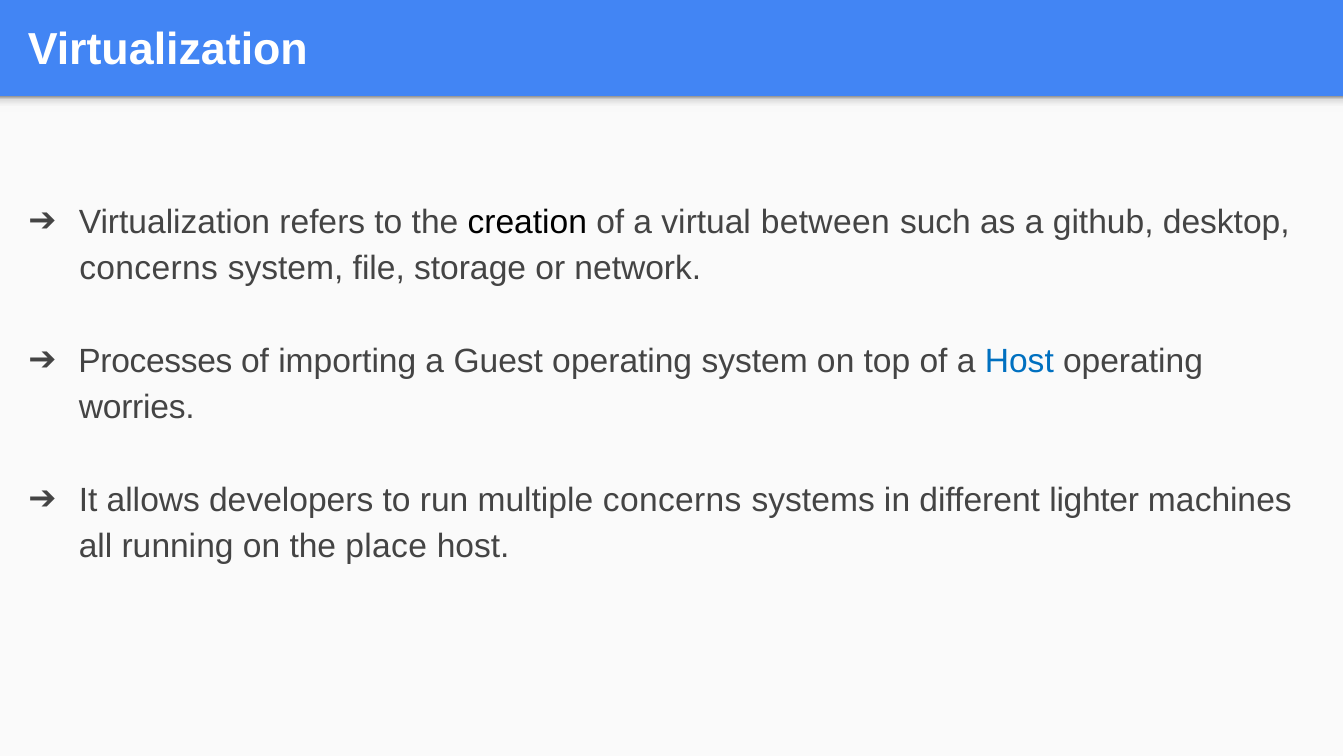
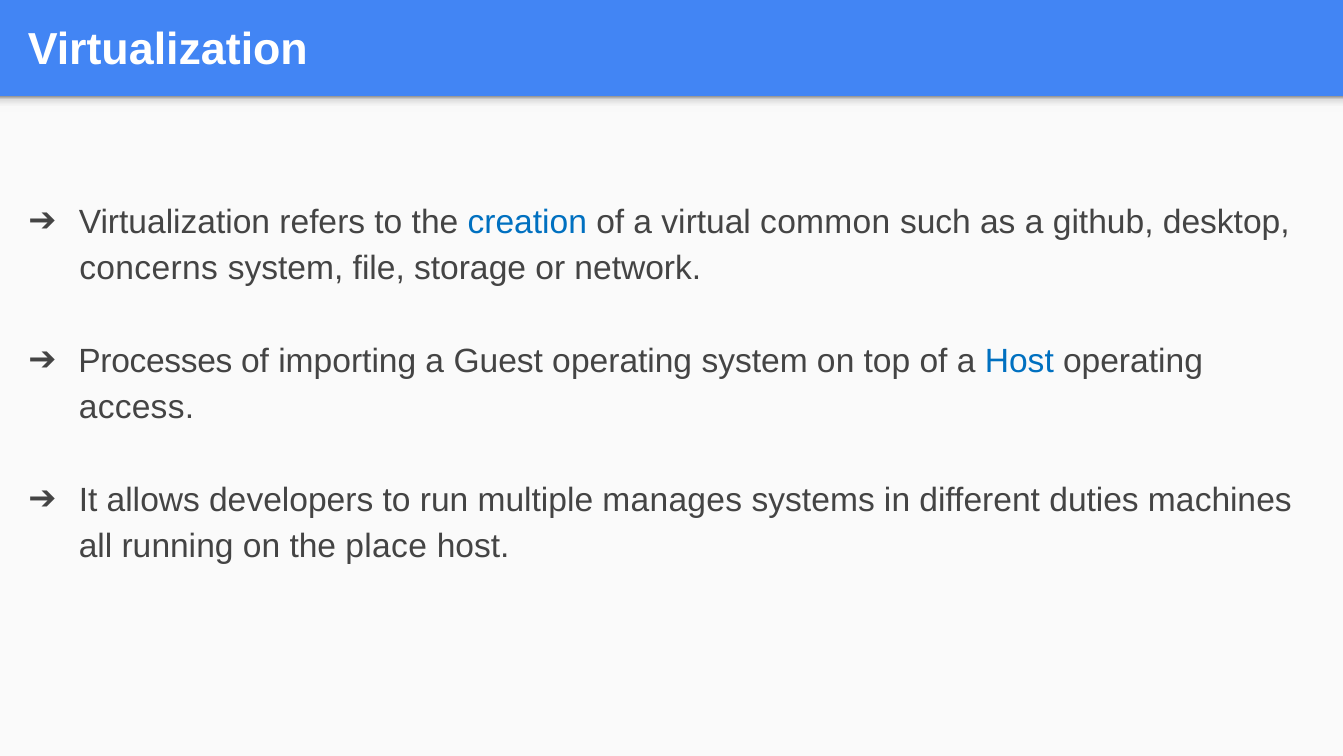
creation colour: black -> blue
between: between -> common
worries: worries -> access
multiple concerns: concerns -> manages
lighter: lighter -> duties
